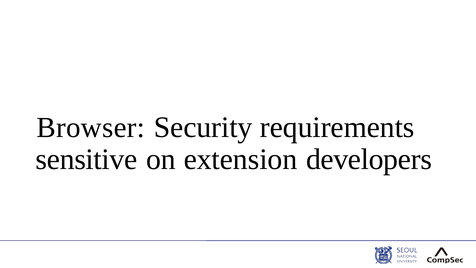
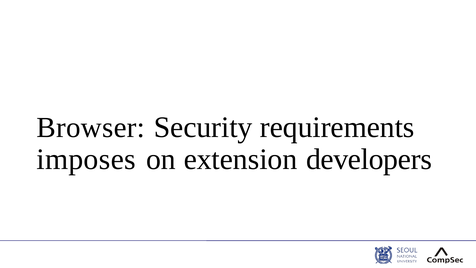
sensitive: sensitive -> imposes
